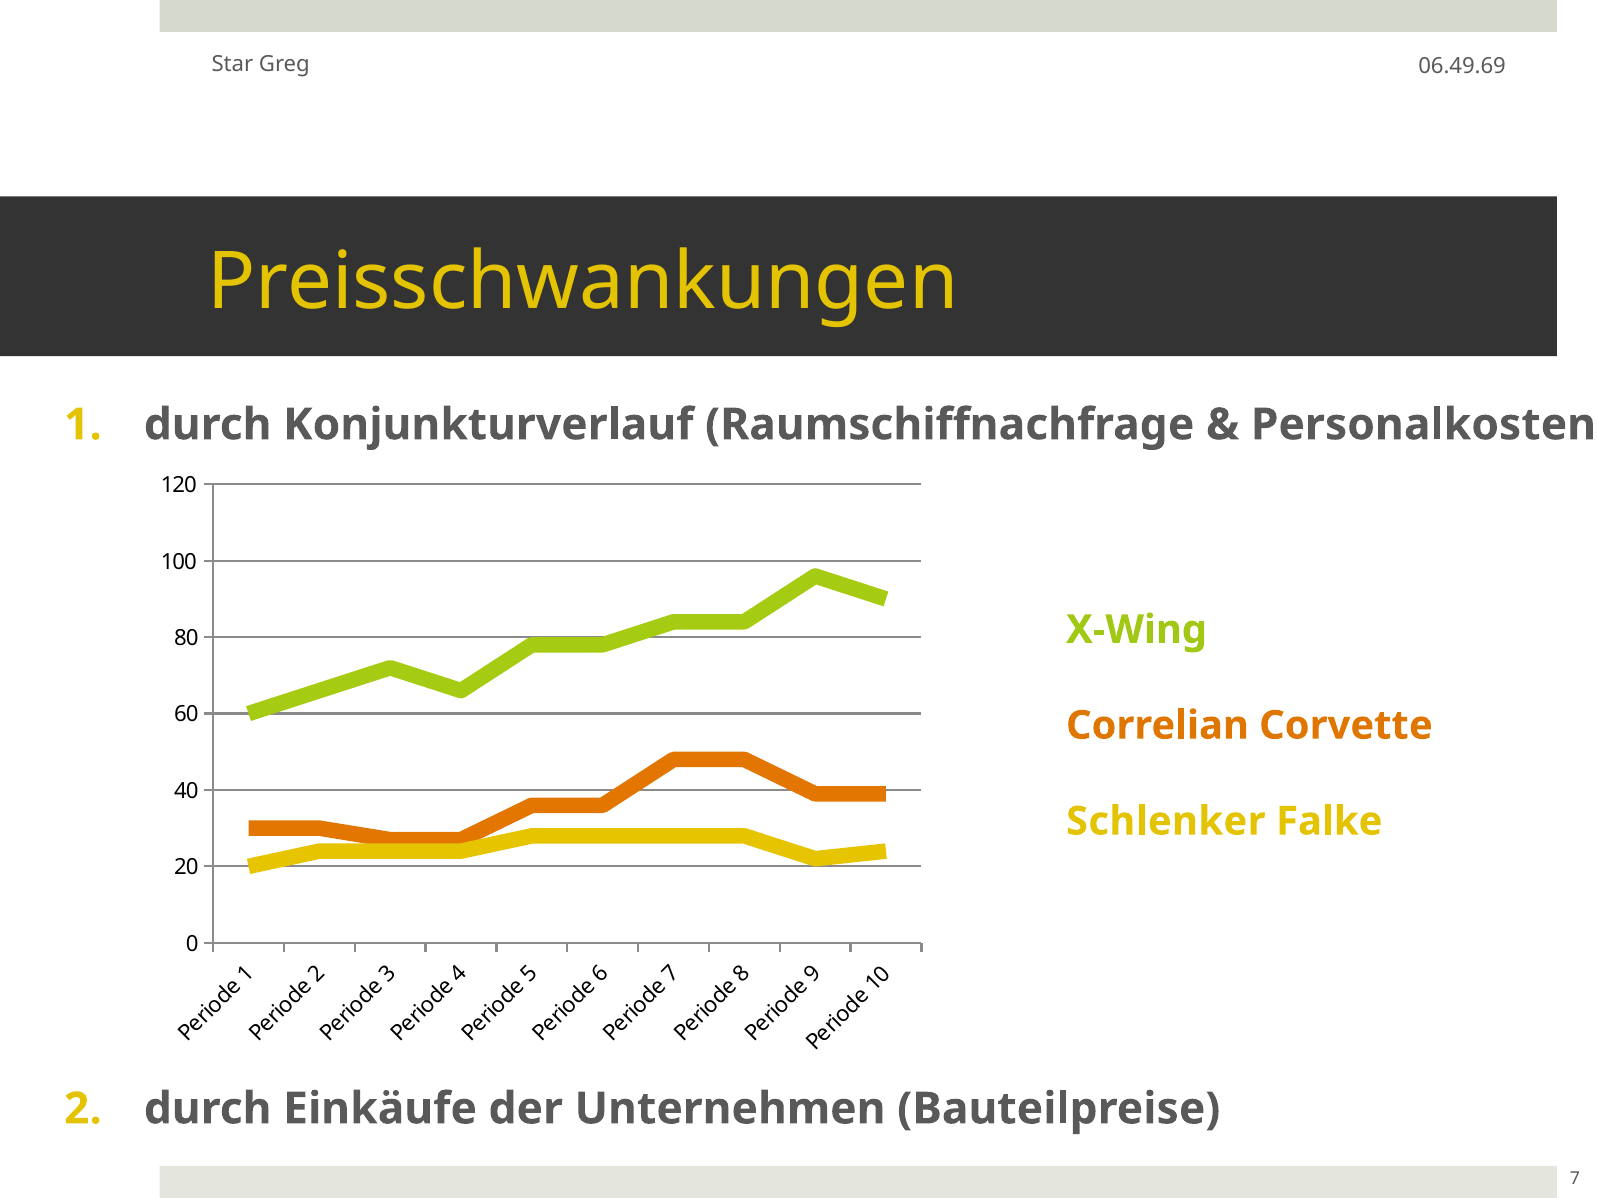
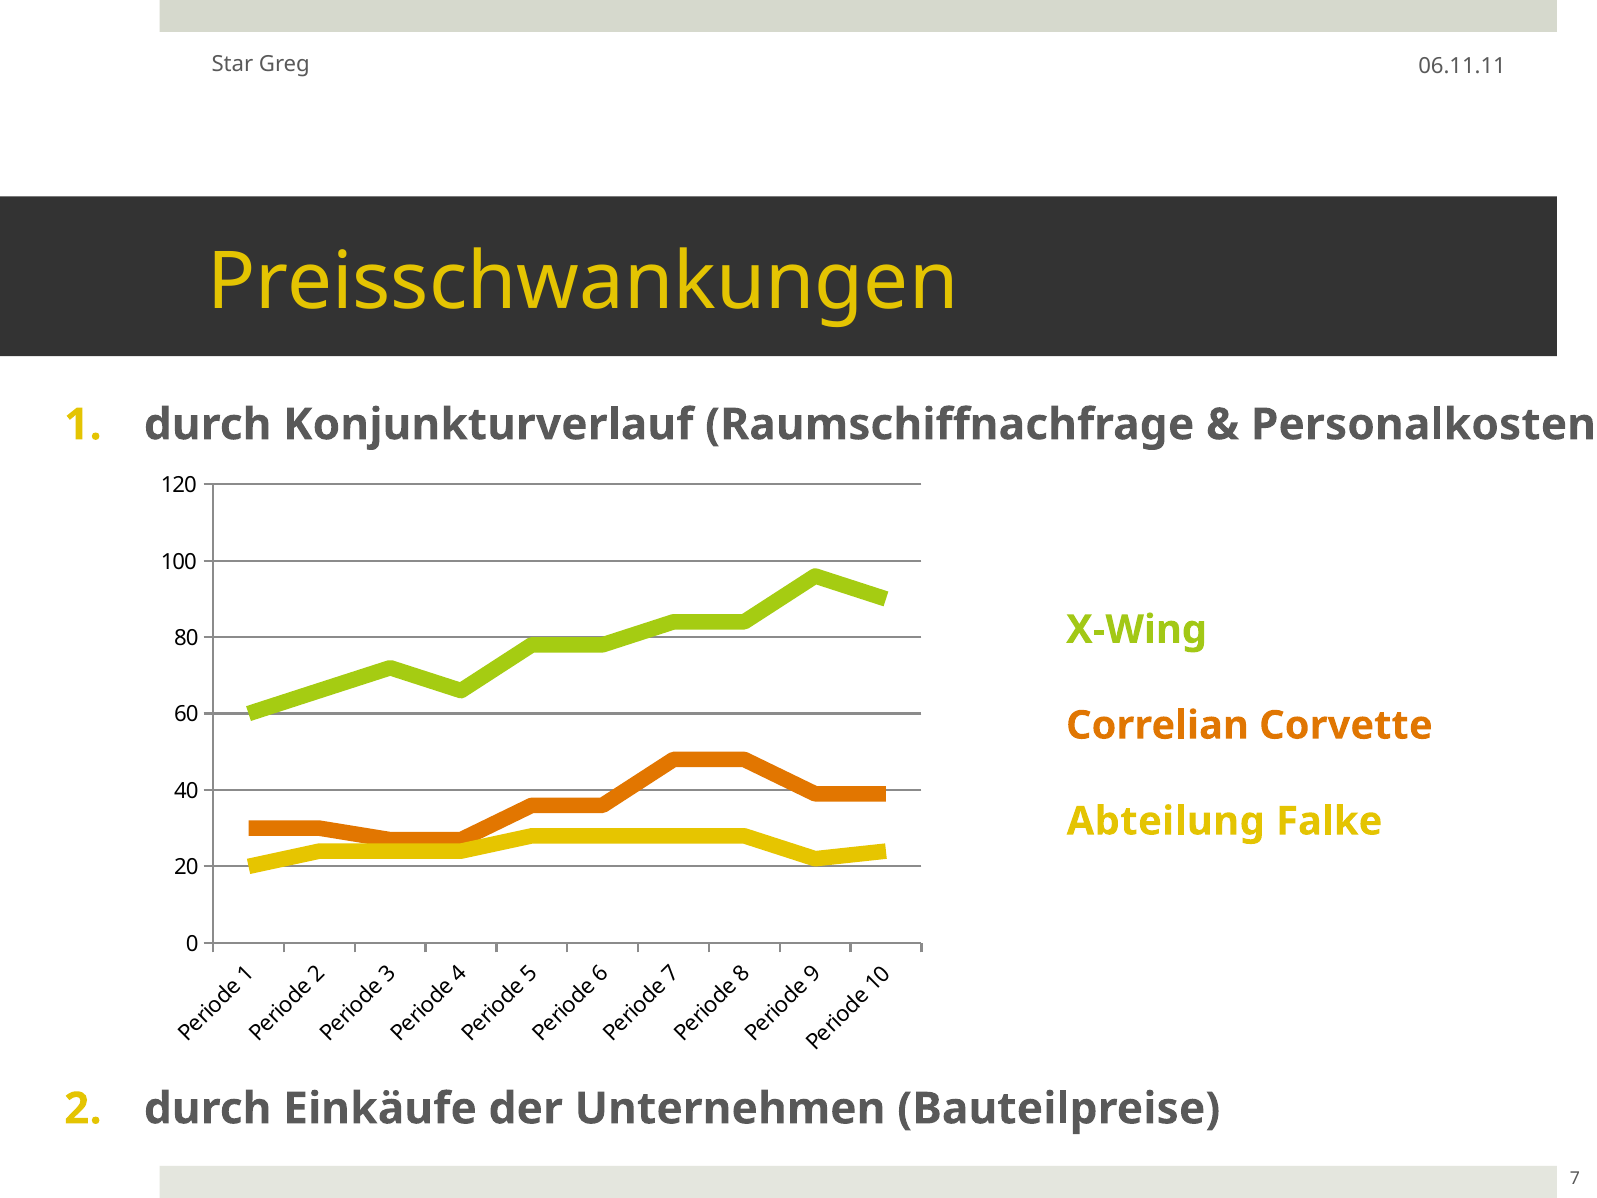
06.49.69: 06.49.69 -> 06.11.11
Schlenker: Schlenker -> Abteilung
